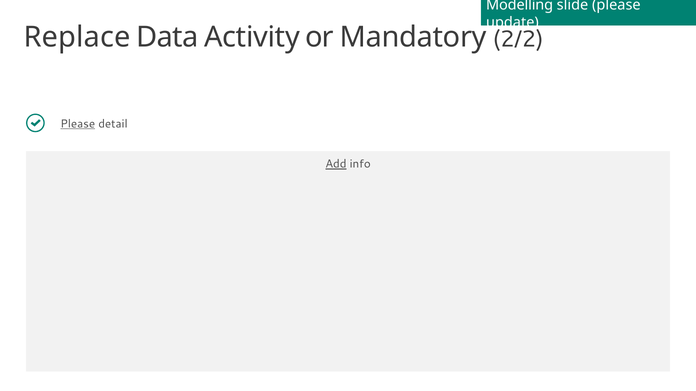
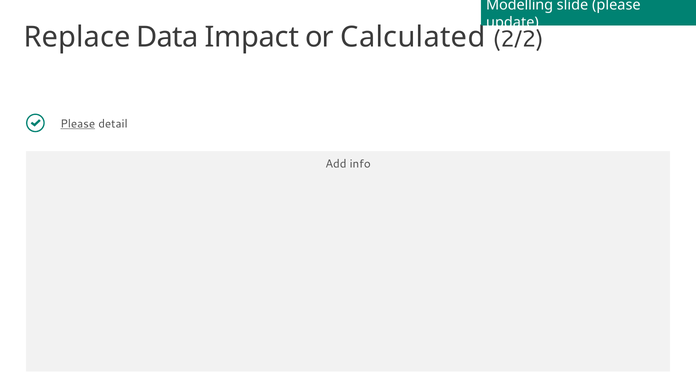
Activity: Activity -> Impact
Mandatory: Mandatory -> Calculated
Add underline: present -> none
